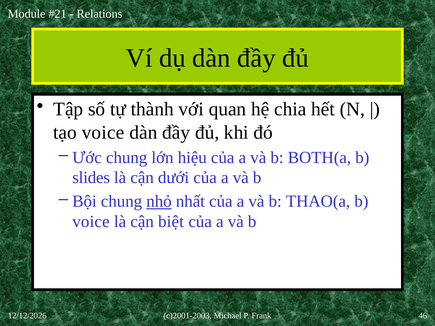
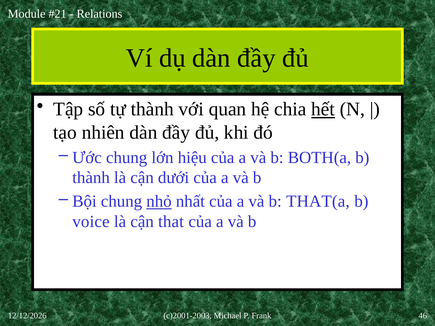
hết underline: none -> present
tạo voice: voice -> nhiên
slides at (91, 178): slides -> thành
THAO(a: THAO(a -> THAT(a
biệt: biệt -> that
